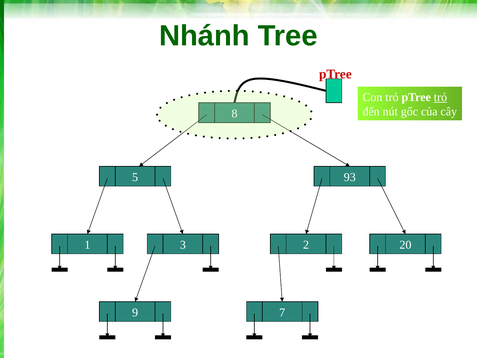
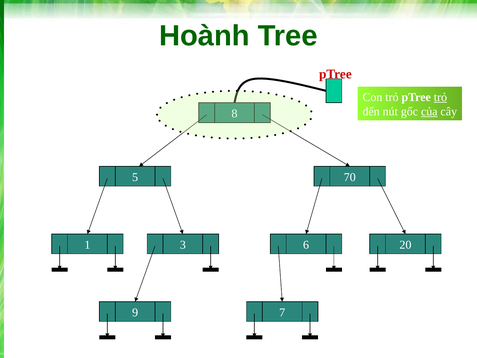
Nhánh: Nhánh -> Hoành
của underline: none -> present
93: 93 -> 70
2: 2 -> 6
